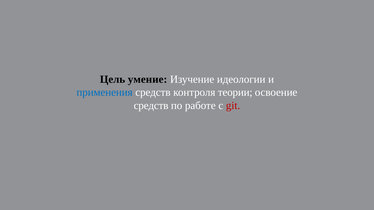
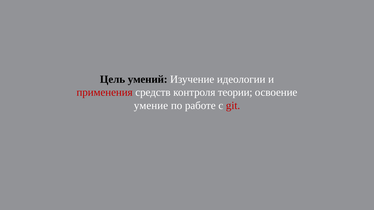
умение: умение -> умений
применения colour: blue -> red
средств at (151, 106): средств -> умение
